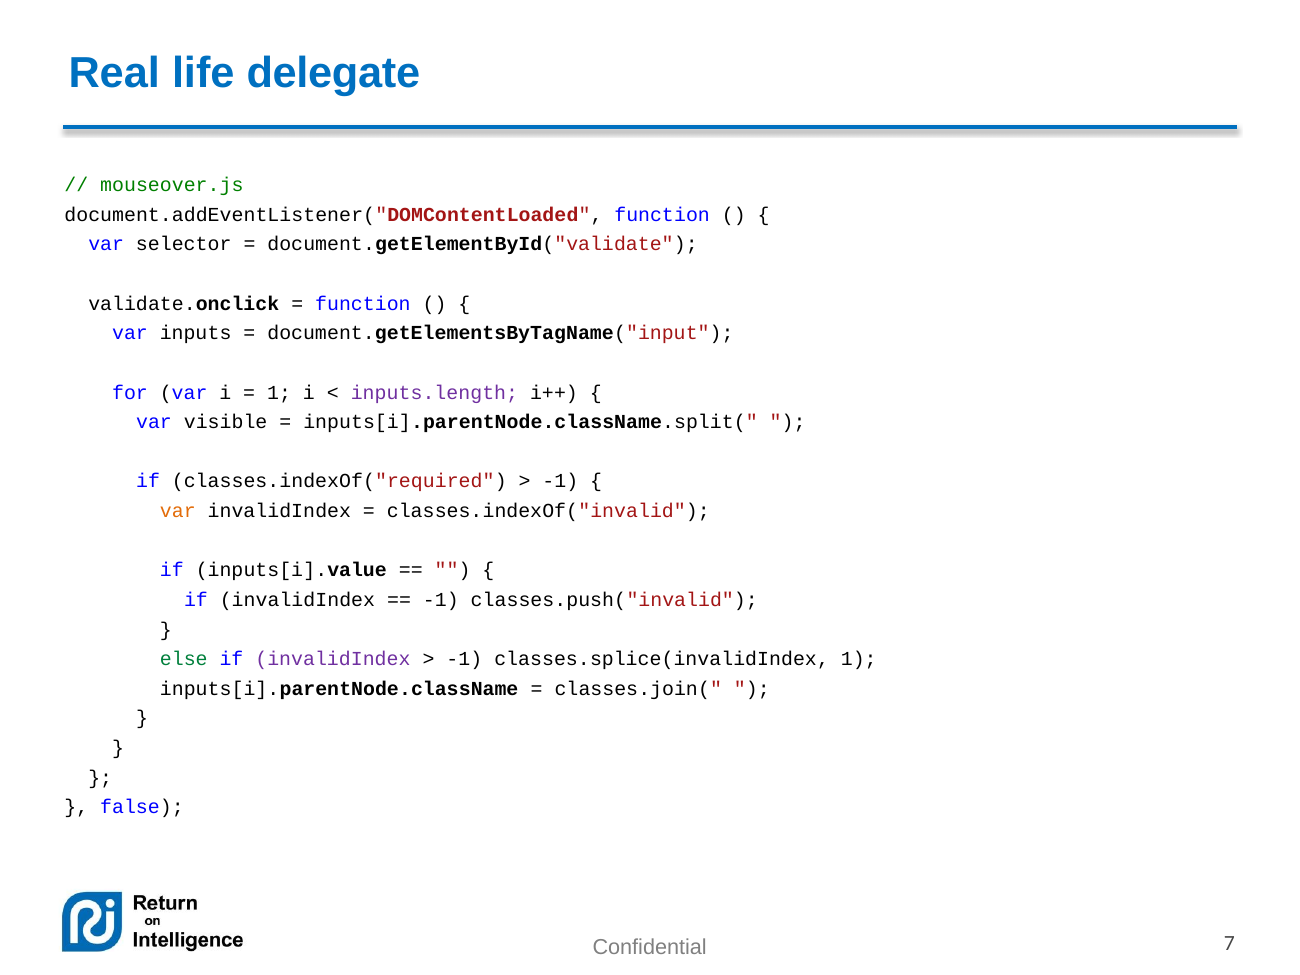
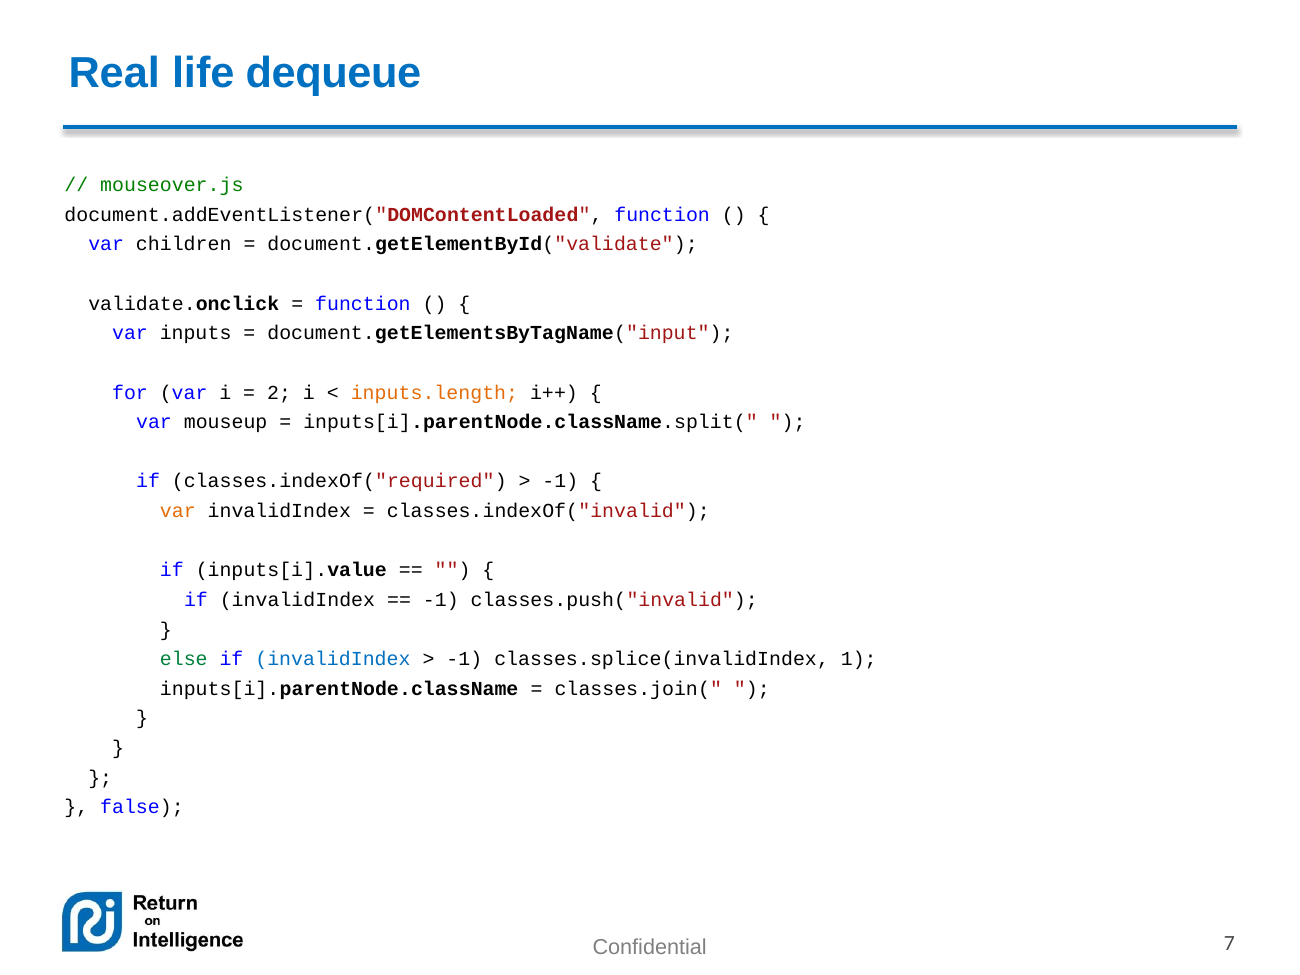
delegate: delegate -> dequeue
selector: selector -> children
1 at (279, 392): 1 -> 2
inputs.length colour: purple -> orange
visible: visible -> mouseup
invalidIndex at (333, 659) colour: purple -> blue
